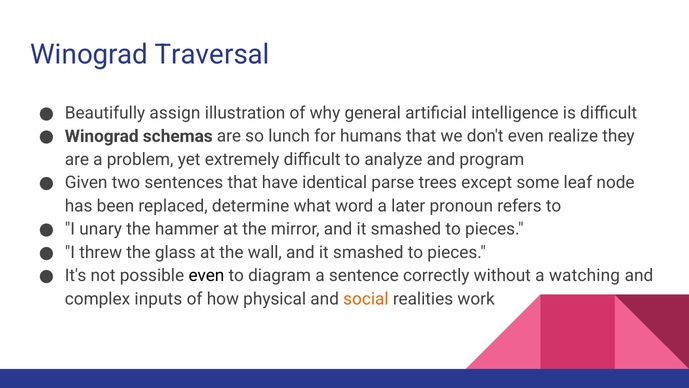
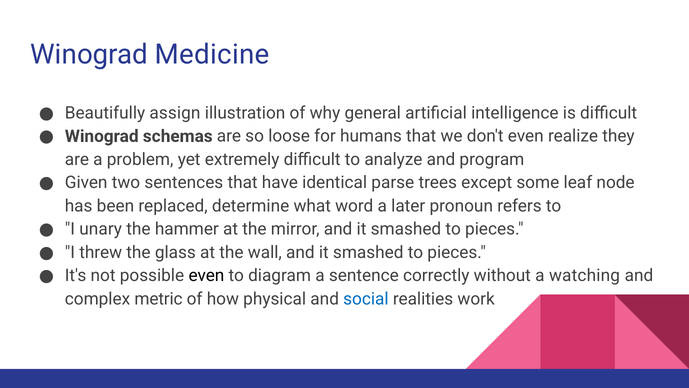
Traversal: Traversal -> Medicine
lunch: lunch -> loose
inputs: inputs -> metric
social colour: orange -> blue
